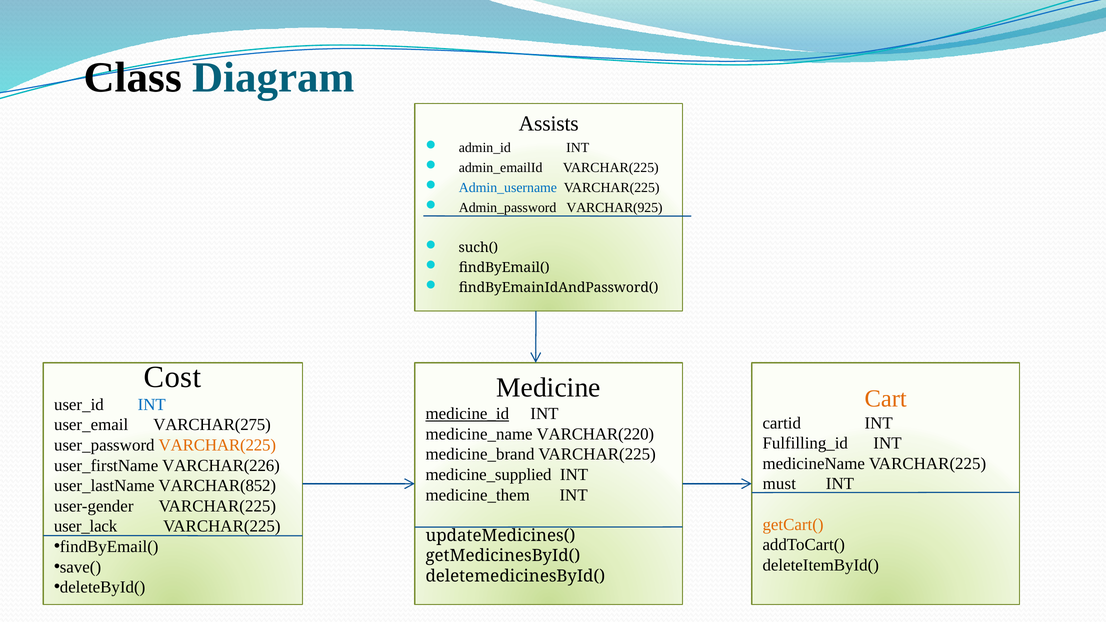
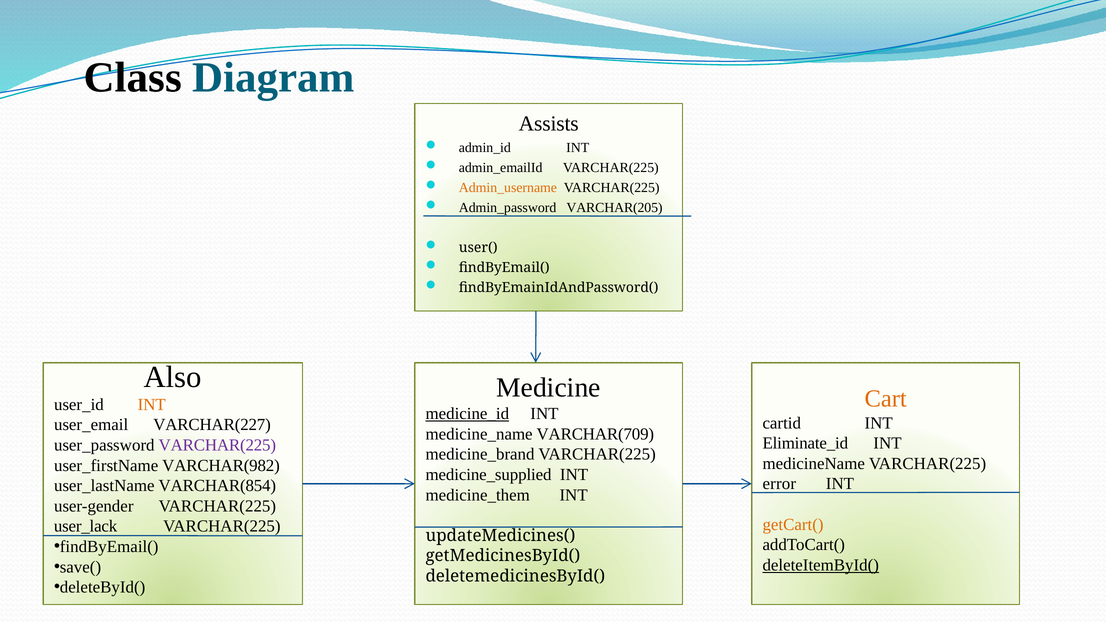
Admin_username colour: blue -> orange
VARCHAR(925: VARCHAR(925 -> VARCHAR(205
such(: such( -> user(
Cost: Cost -> Also
INT at (152, 405) colour: blue -> orange
VARCHAR(275: VARCHAR(275 -> VARCHAR(227
VARCHAR(220: VARCHAR(220 -> VARCHAR(709
Fulfilling_id: Fulfilling_id -> Eliminate_id
VARCHAR(225 at (217, 445) colour: orange -> purple
VARCHAR(226: VARCHAR(226 -> VARCHAR(982
must: must -> error
VARCHAR(852: VARCHAR(852 -> VARCHAR(854
deleteItemById( underline: none -> present
